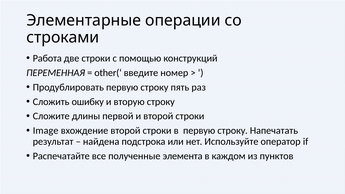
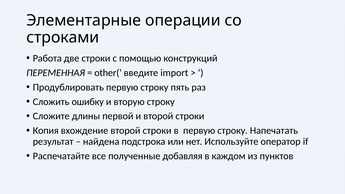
номер: номер -> import
Image: Image -> Копия
элемента: элемента -> добавляя
